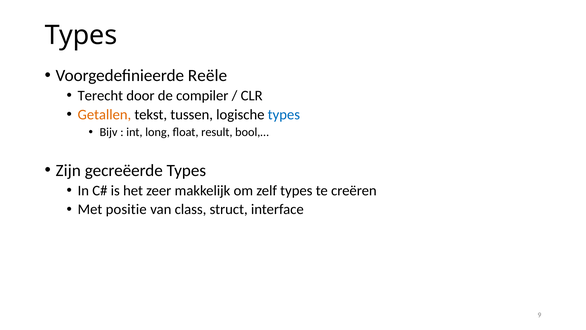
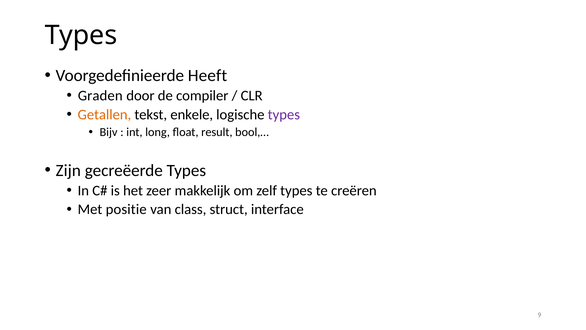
Reële: Reële -> Heeft
Terecht: Terecht -> Graden
tussen: tussen -> enkele
types at (284, 114) colour: blue -> purple
